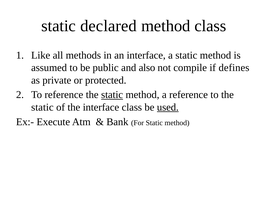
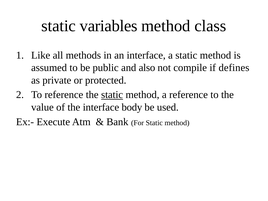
declared: declared -> variables
static at (42, 107): static -> value
interface class: class -> body
used underline: present -> none
